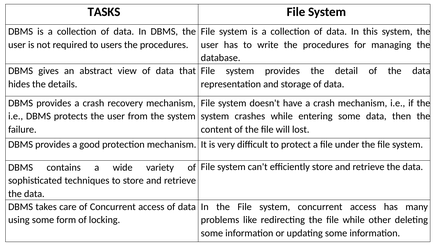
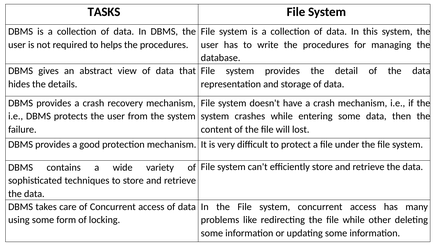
users: users -> helps
